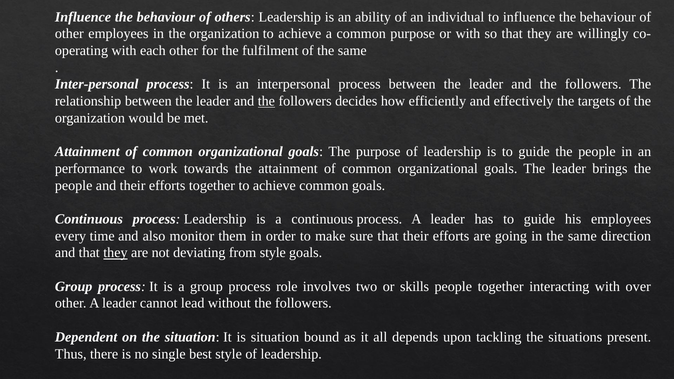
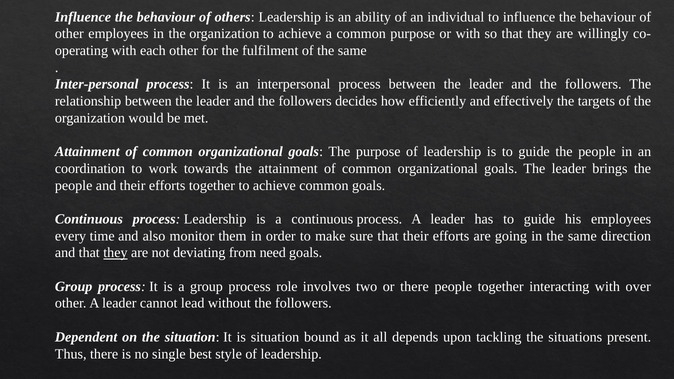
the at (266, 101) underline: present -> none
performance: performance -> coordination
from style: style -> need
or skills: skills -> there
